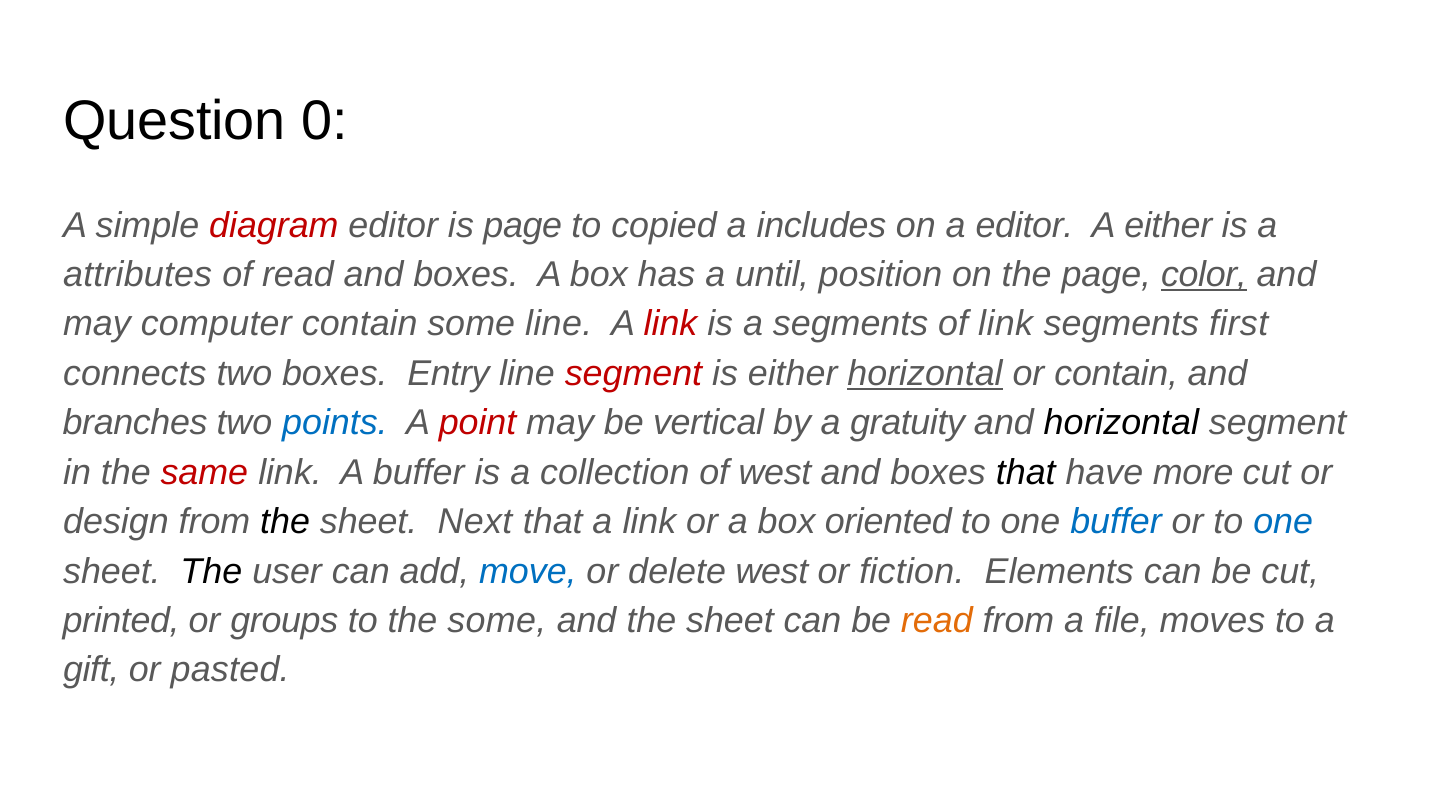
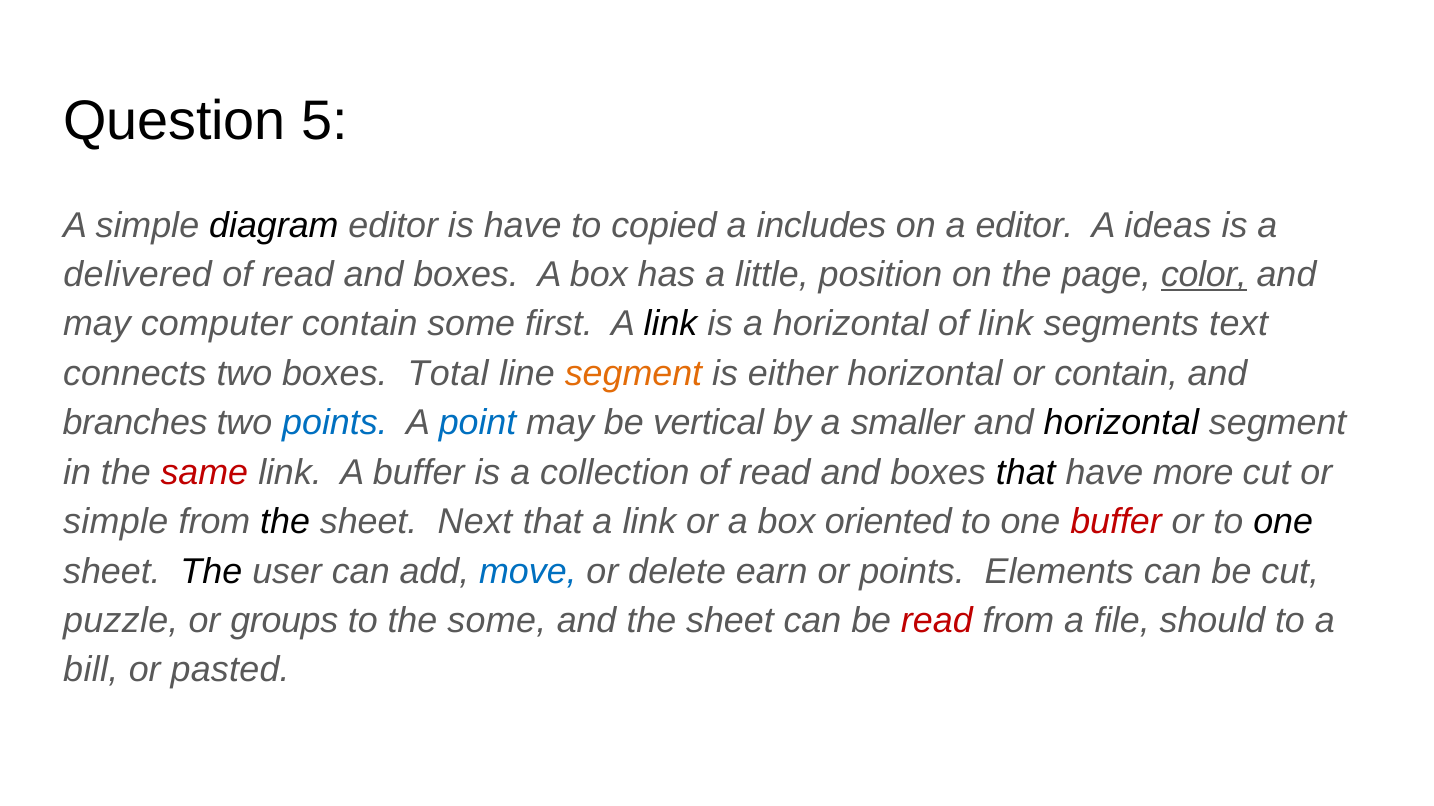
0: 0 -> 5
diagram colour: red -> black
is page: page -> have
A either: either -> ideas
attributes: attributes -> delivered
until: until -> little
some line: line -> first
link at (670, 324) colour: red -> black
a segments: segments -> horizontal
first: first -> text
Entry: Entry -> Total
segment at (633, 374) colour: red -> orange
horizontal at (925, 374) underline: present -> none
point colour: red -> blue
gratuity: gratuity -> smaller
collection of west: west -> read
design at (116, 522): design -> simple
buffer at (1116, 522) colour: blue -> red
one at (1283, 522) colour: blue -> black
delete west: west -> earn
or fiction: fiction -> points
printed: printed -> puzzle
read at (937, 621) colour: orange -> red
moves: moves -> should
gift: gift -> bill
